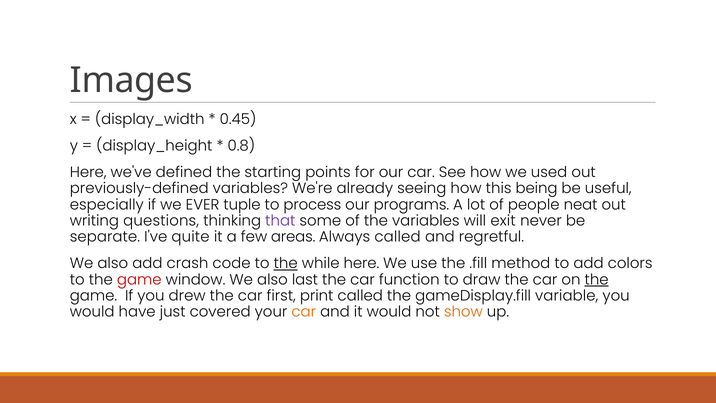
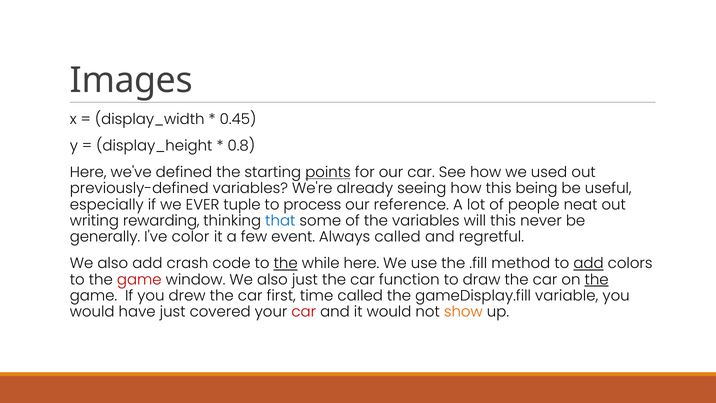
points underline: none -> present
programs: programs -> reference
questions: questions -> rewarding
that colour: purple -> blue
will exit: exit -> this
separate: separate -> generally
quite: quite -> color
areas: areas -> event
add at (589, 263) underline: none -> present
also last: last -> just
print: print -> time
car at (304, 312) colour: orange -> red
